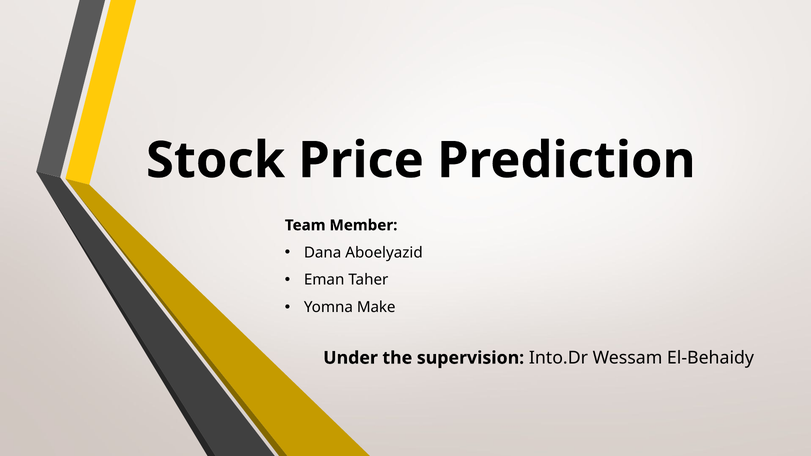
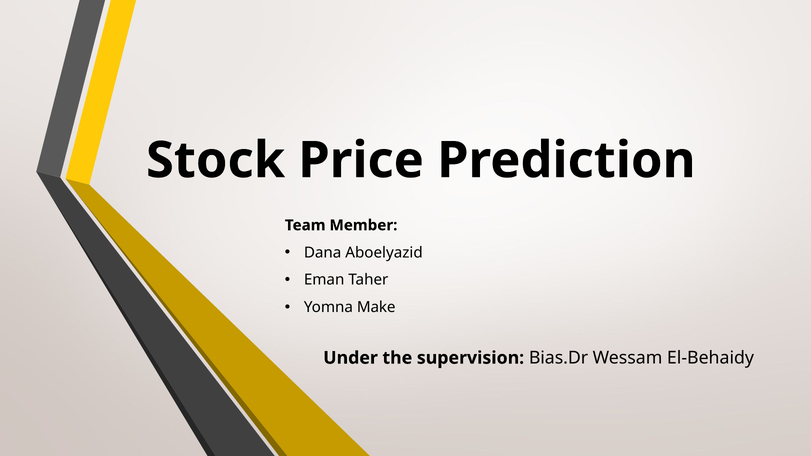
Into.Dr: Into.Dr -> Bias.Dr
